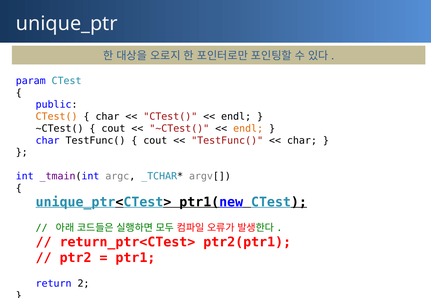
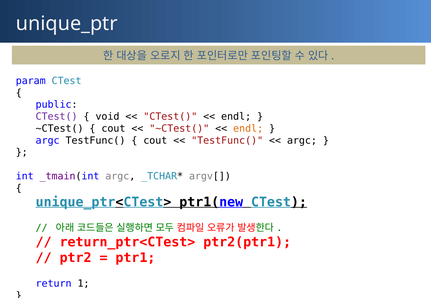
CTest( at (57, 117) colour: orange -> purple
char at (107, 117): char -> void
char at (48, 141): char -> argc
char at (302, 141): char -> argc
2: 2 -> 1
